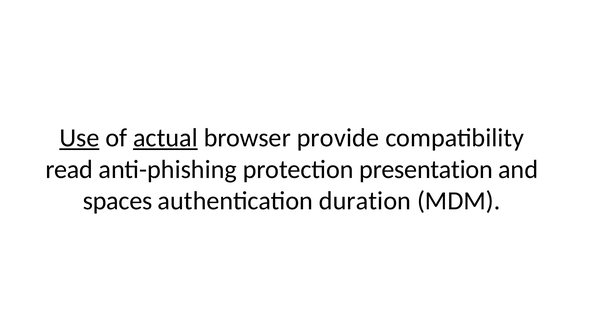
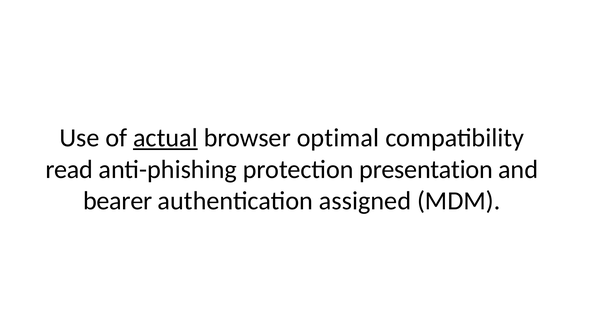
Use underline: present -> none
provide: provide -> optimal
spaces: spaces -> bearer
duration: duration -> assigned
